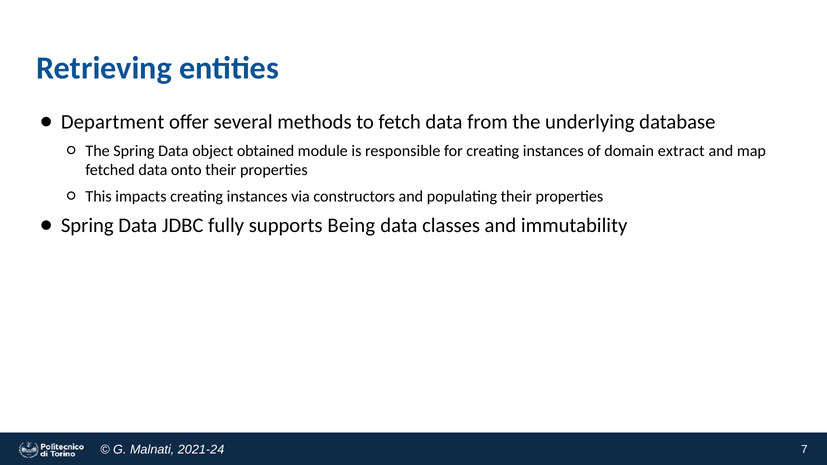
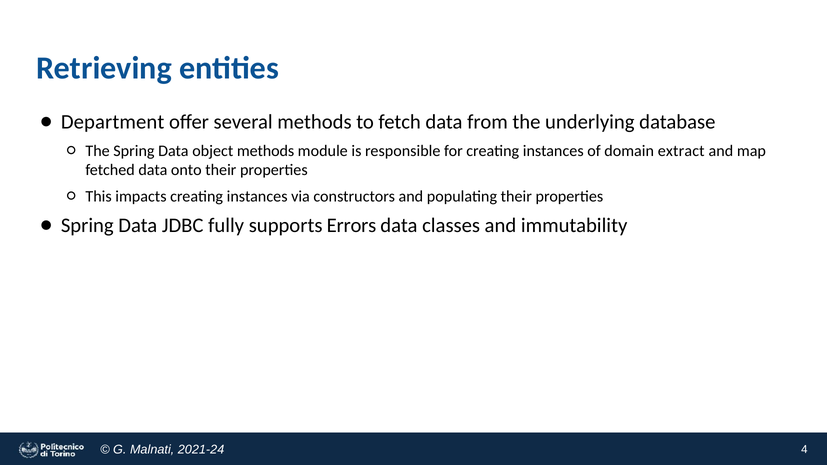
object obtained: obtained -> methods
Being: Being -> Errors
7: 7 -> 4
